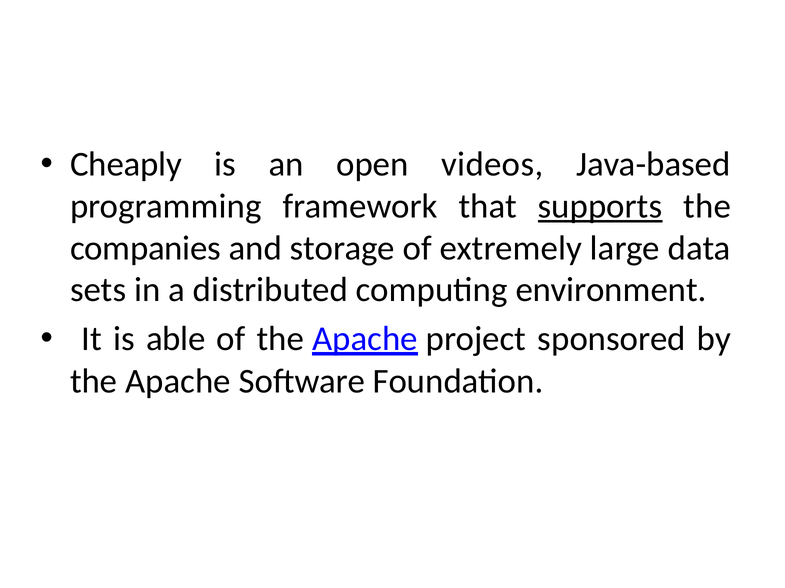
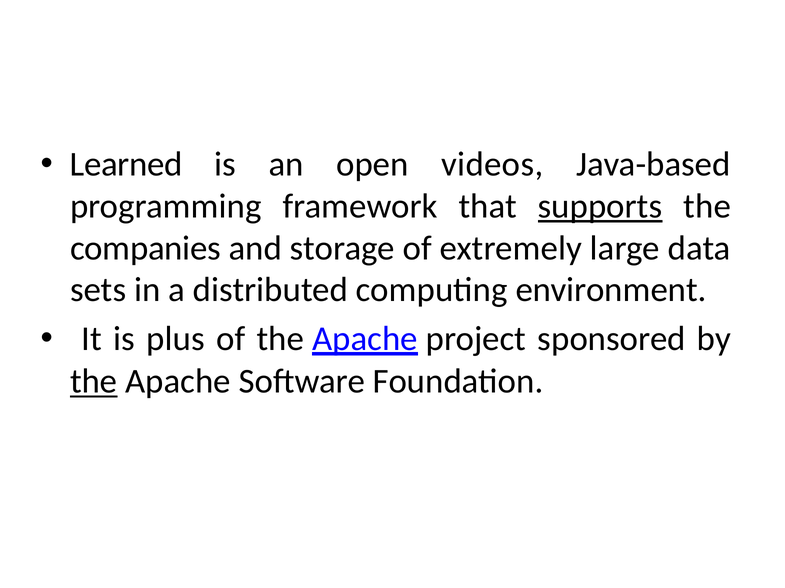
Cheaply: Cheaply -> Learned
able: able -> plus
the at (94, 382) underline: none -> present
